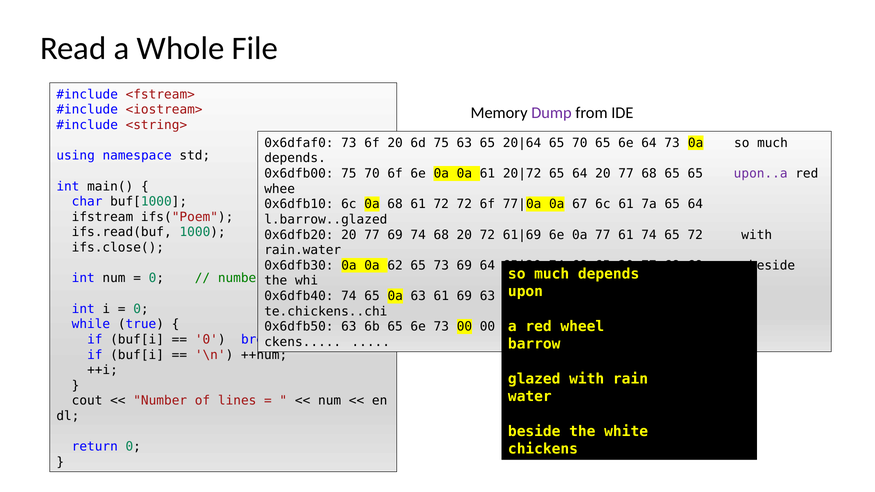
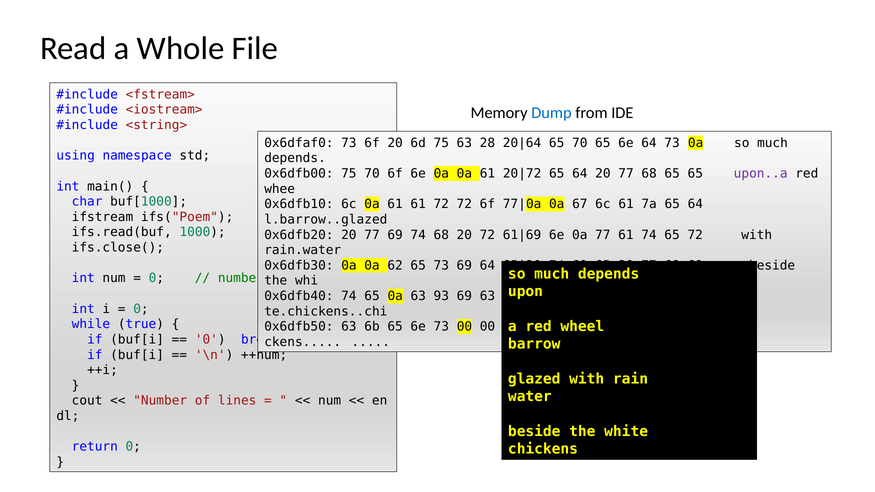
Dump colour: purple -> blue
63 65: 65 -> 28
6c 0a 68: 68 -> 61
63 61: 61 -> 93
